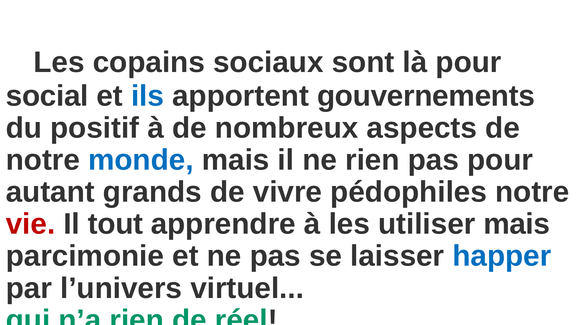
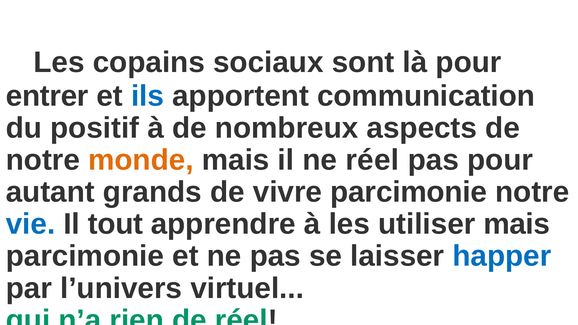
social: social -> entrer
gouvernements: gouvernements -> communication
monde colour: blue -> orange
ne rien: rien -> réel
vivre pédophiles: pédophiles -> parcimonie
vie colour: red -> blue
